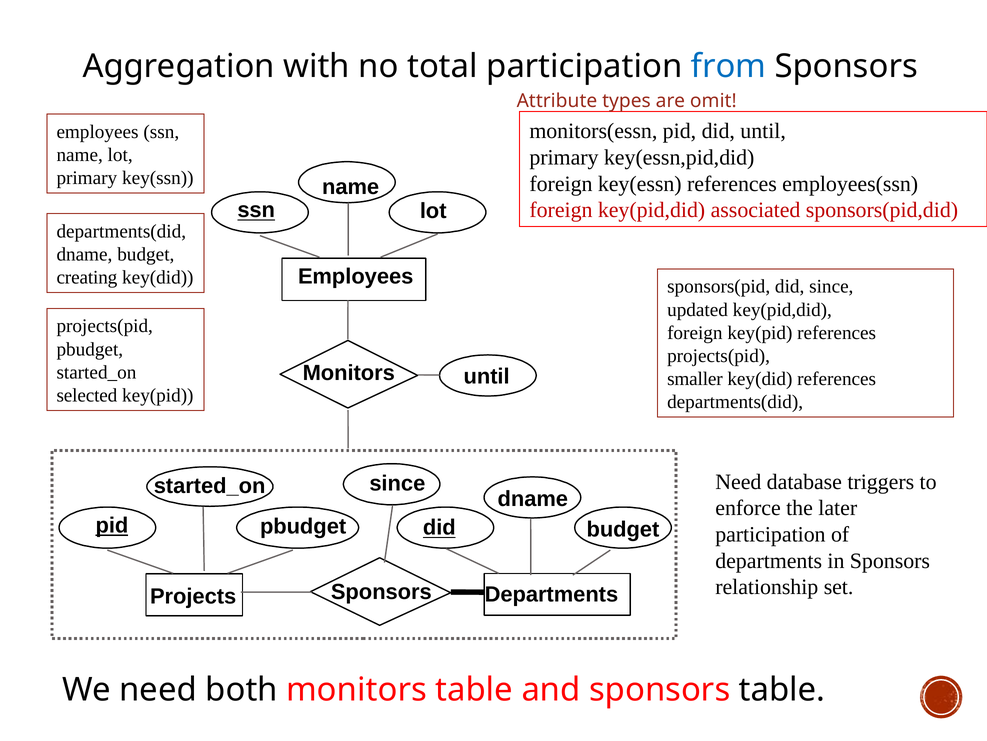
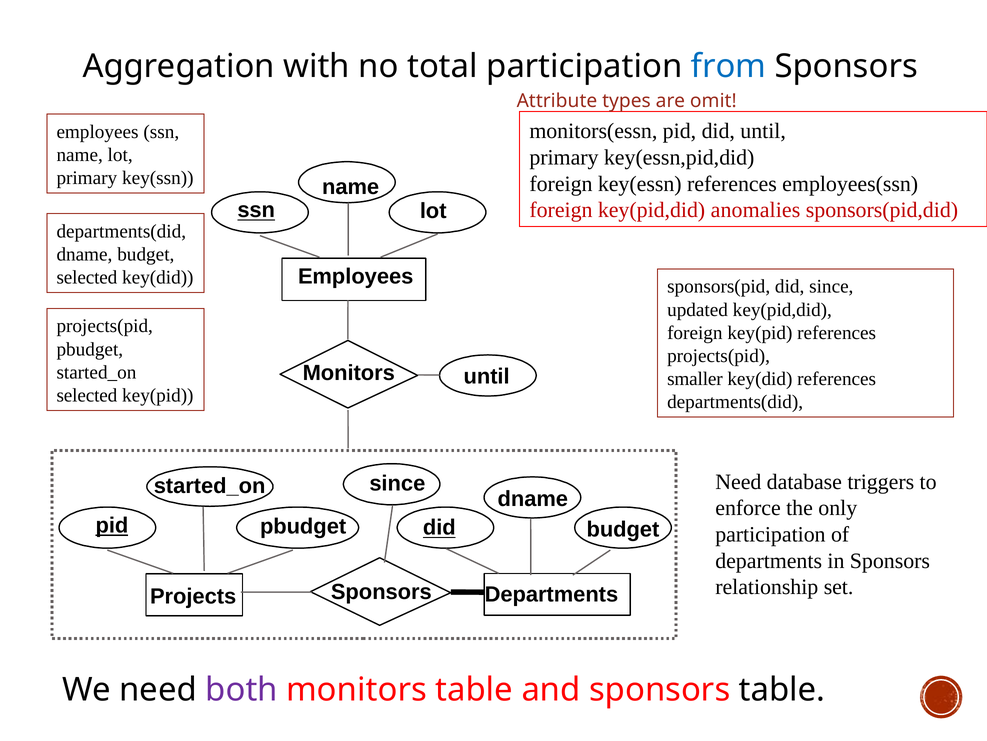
associated: associated -> anomalies
creating at (87, 277): creating -> selected
later: later -> only
both colour: black -> purple
